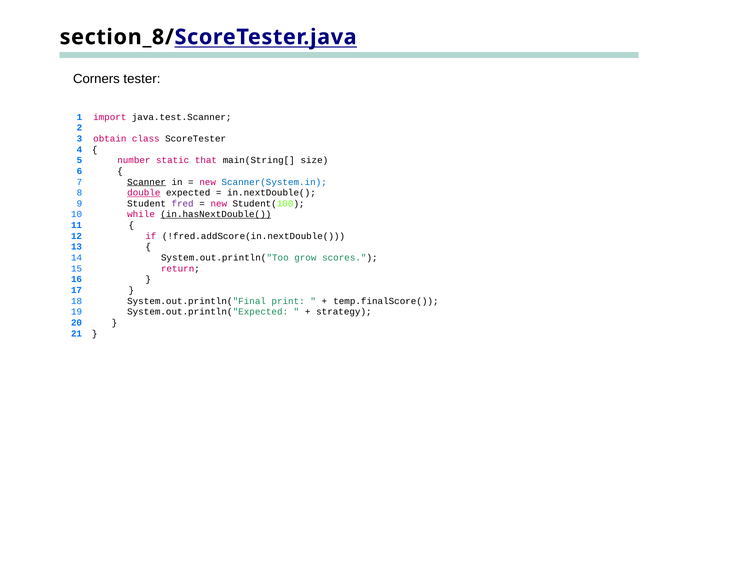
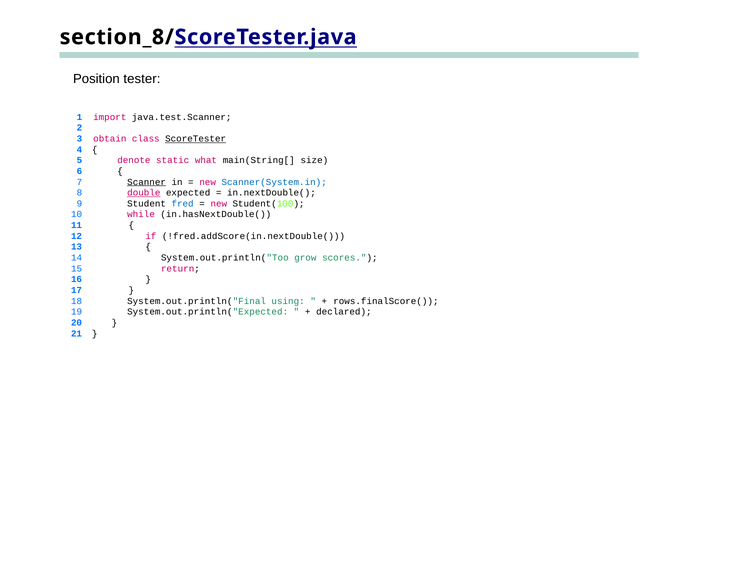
Corners: Corners -> Position
ScoreTester underline: none -> present
number: number -> denote
that: that -> what
fred colour: purple -> blue
in.hasNextDouble( underline: present -> none
print: print -> using
temp.finalScore(: temp.finalScore( -> rows.finalScore(
strategy: strategy -> declared
